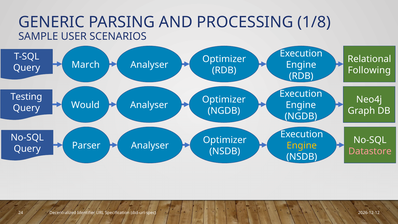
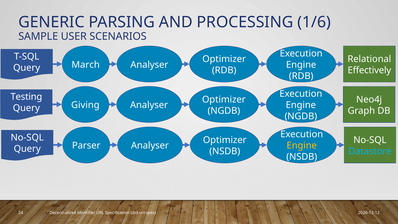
1/8: 1/8 -> 1/6
Following: Following -> Effectively
Would: Would -> Giving
Datastore colour: pink -> light blue
